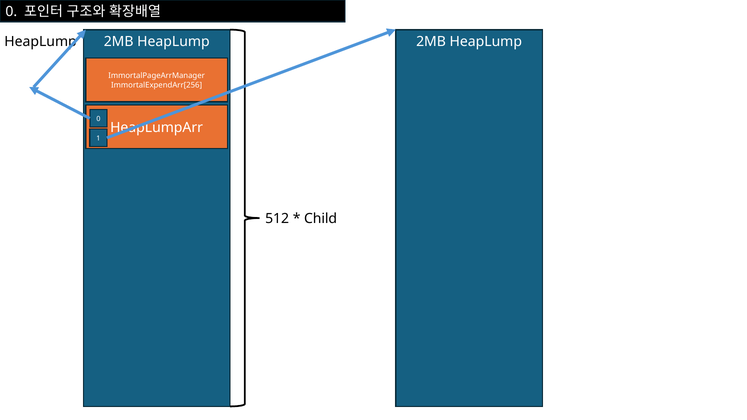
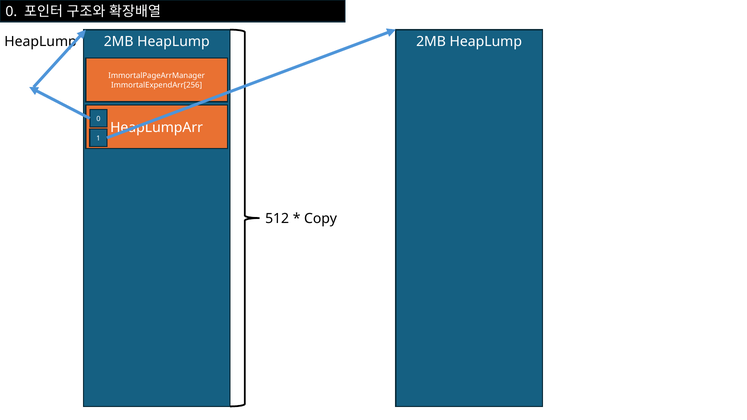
Child: Child -> Copy
